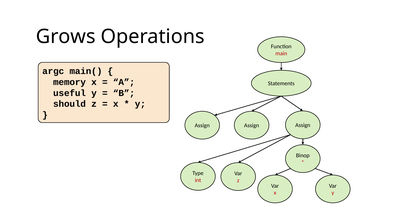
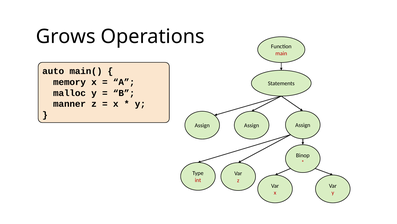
argc: argc -> auto
useful: useful -> malloc
should: should -> manner
